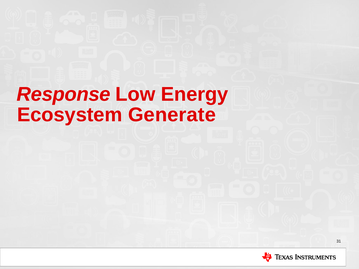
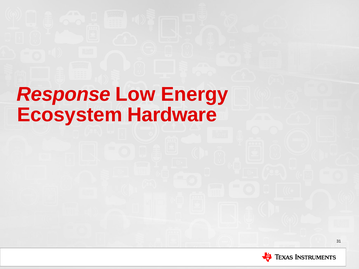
Generate: Generate -> Hardware
